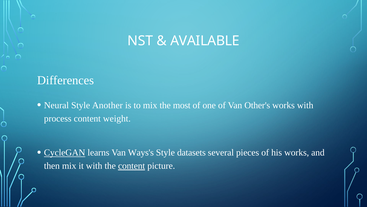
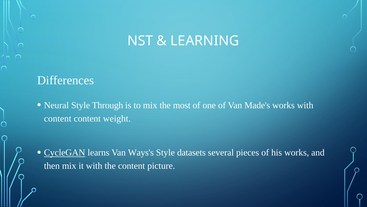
AVAILABLE: AVAILABLE -> LEARNING
Another: Another -> Through
Other's: Other's -> Made's
process at (58, 118): process -> content
content at (132, 165) underline: present -> none
